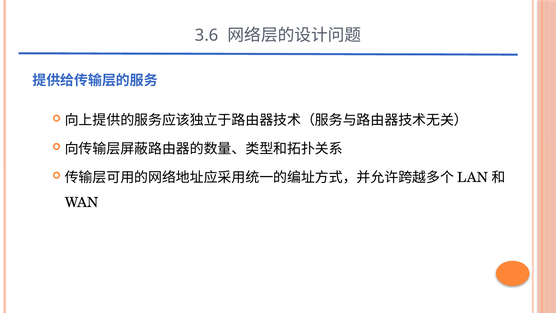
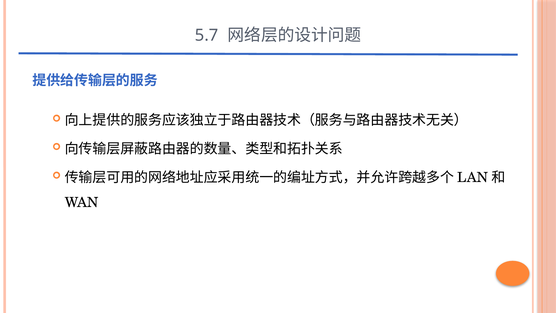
3.6: 3.6 -> 5.7
